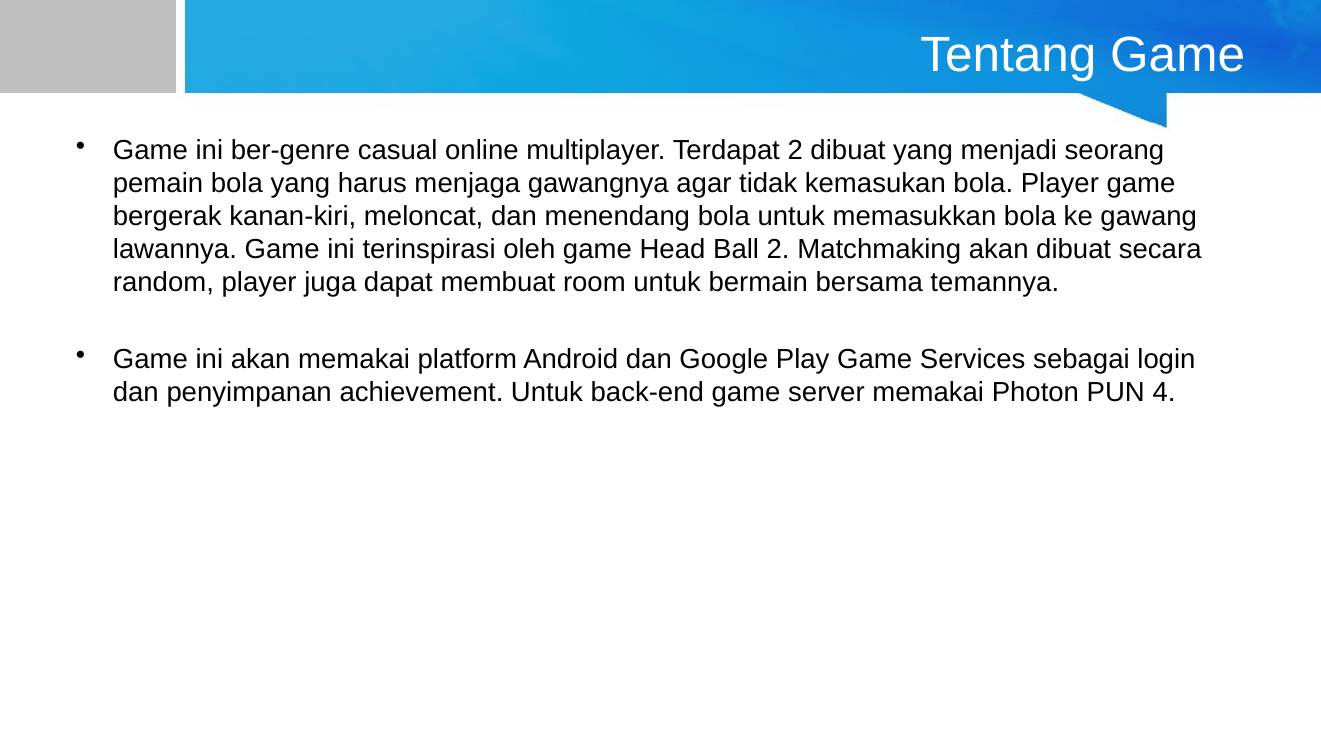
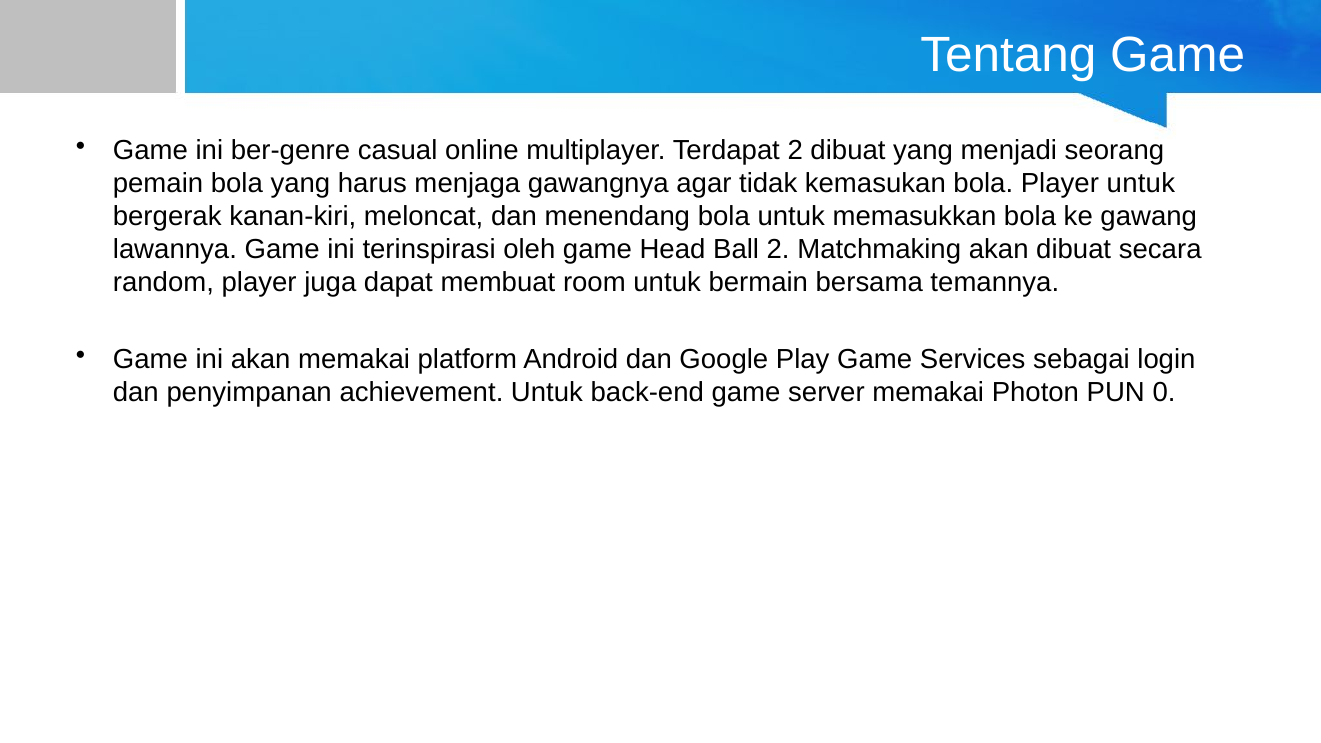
Player game: game -> untuk
4: 4 -> 0
